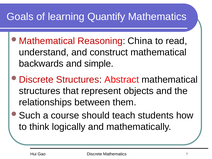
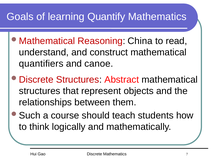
backwards: backwards -> quantifiers
simple: simple -> canoe
